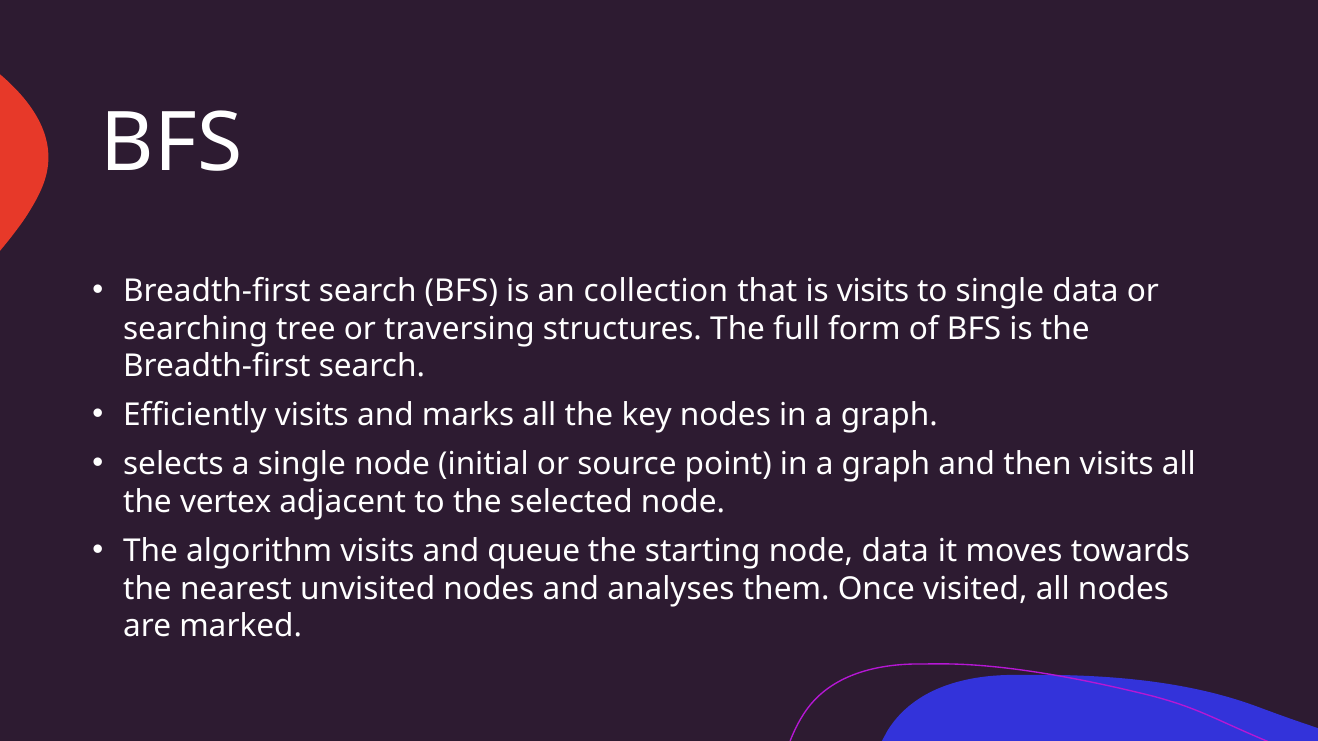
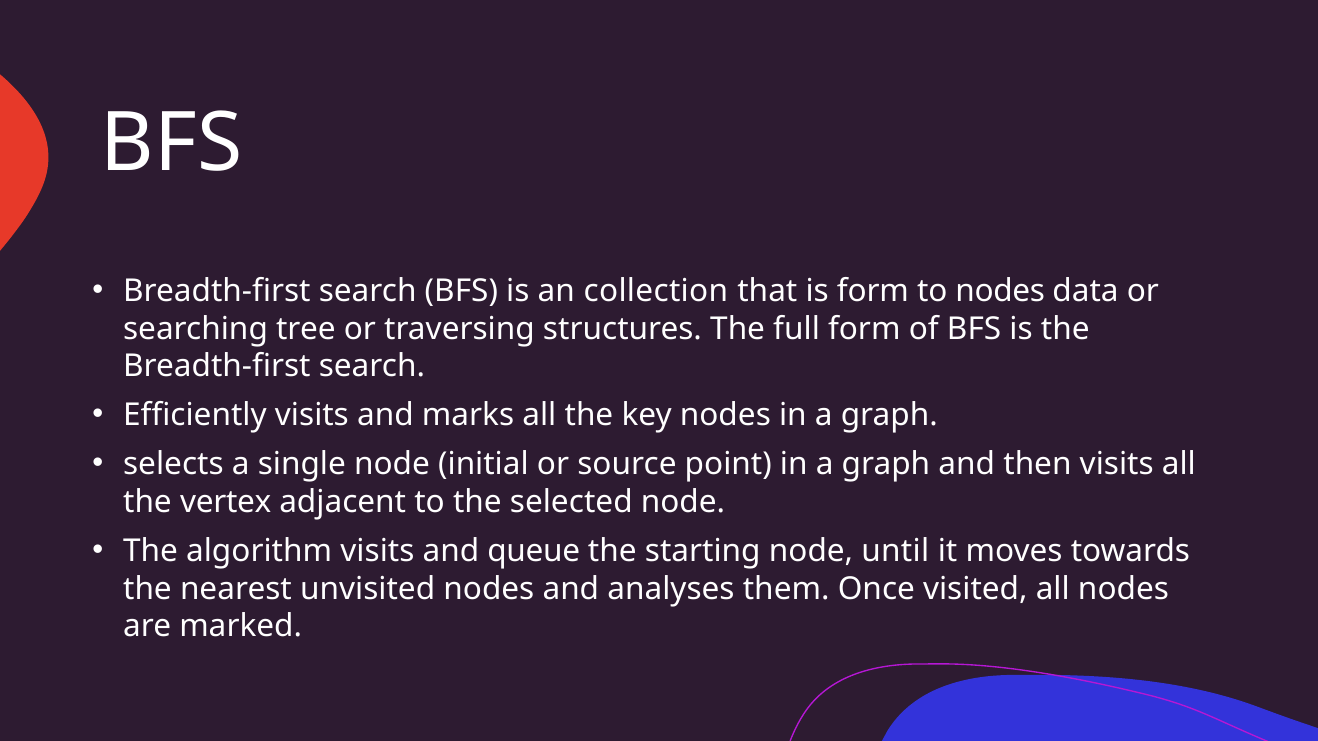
is visits: visits -> form
to single: single -> nodes
node data: data -> until
